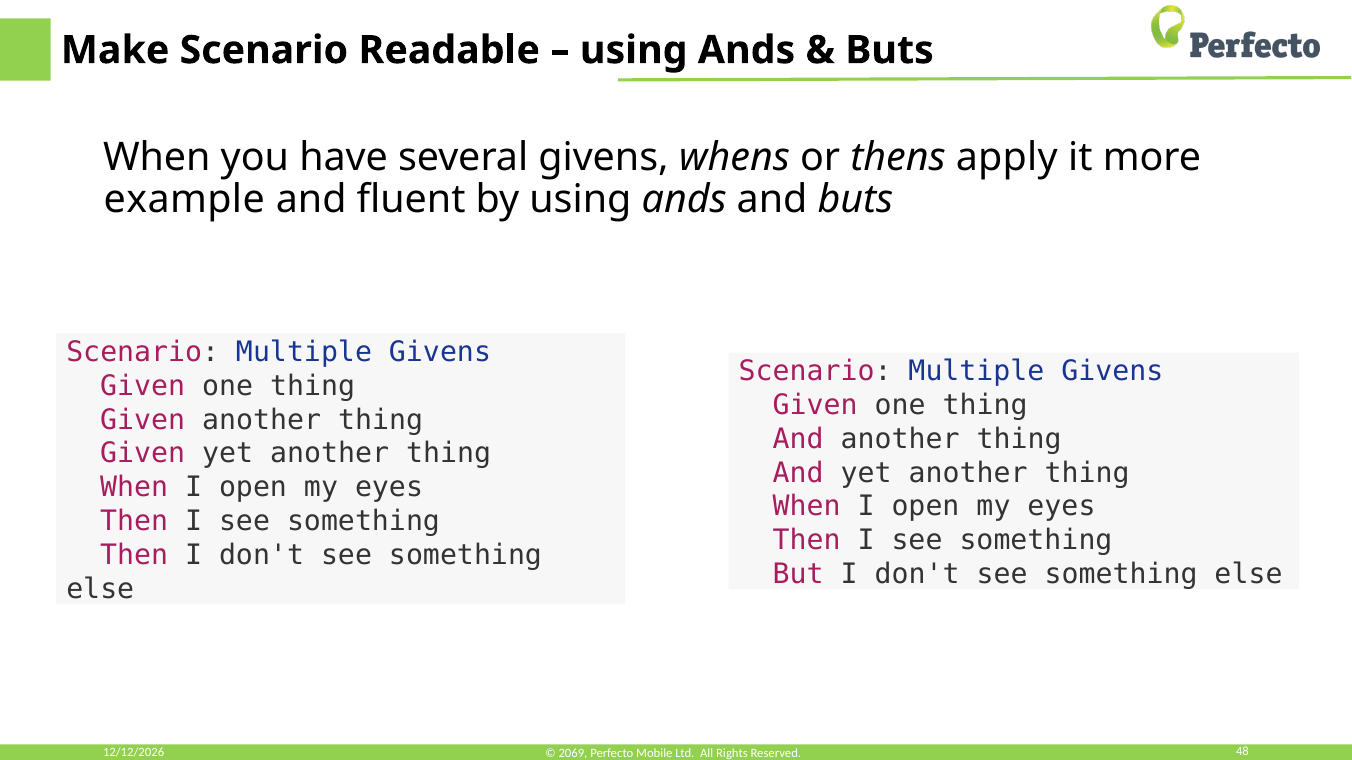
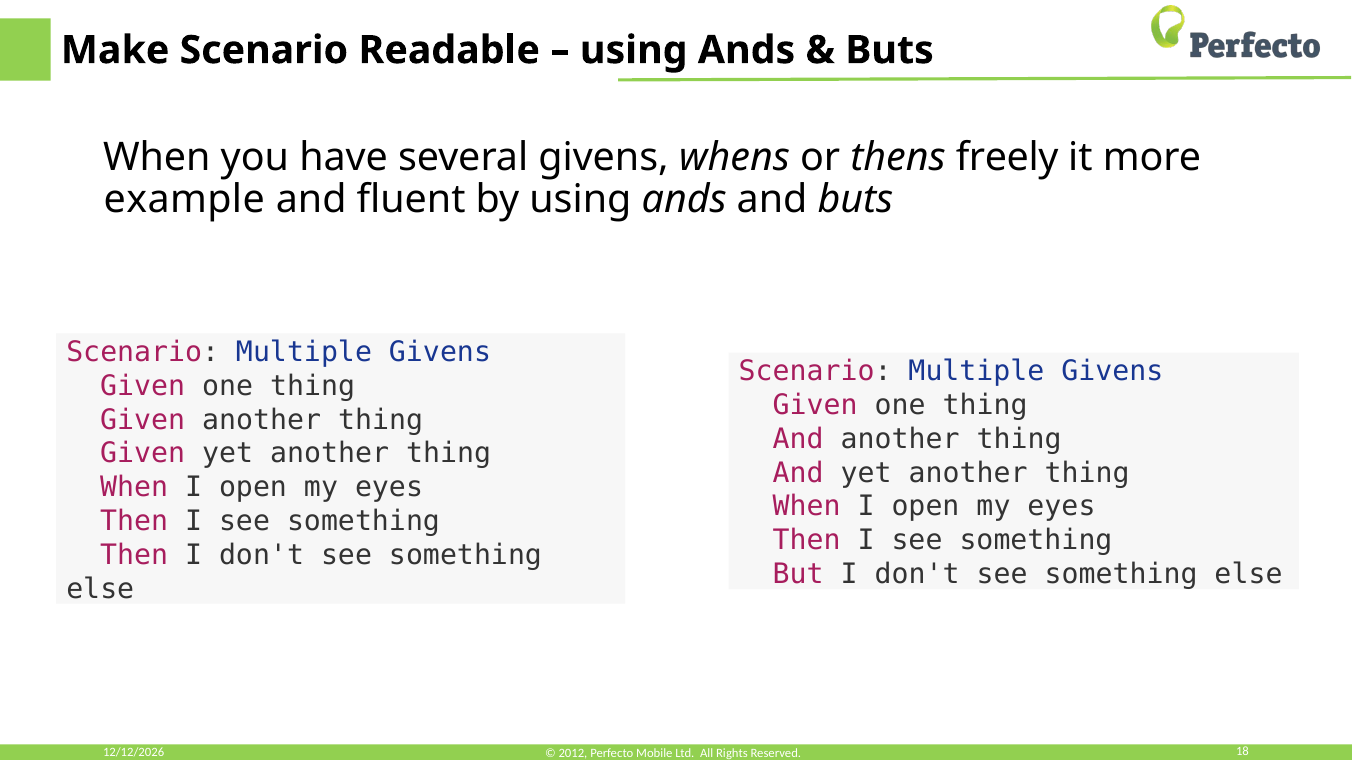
apply: apply -> freely
48: 48 -> 18
2069: 2069 -> 2012
